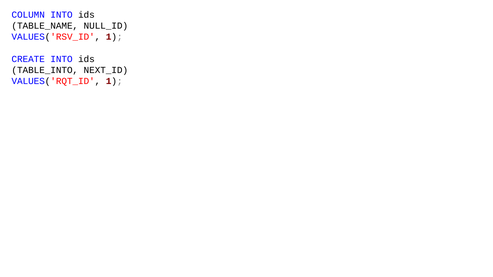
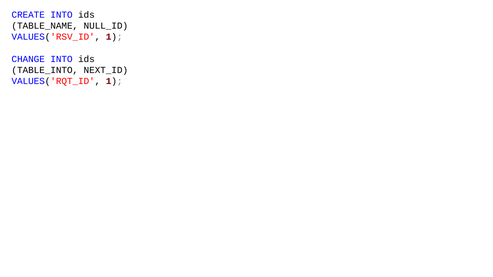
COLUMN: COLUMN -> CREATE
CREATE: CREATE -> CHANGE
